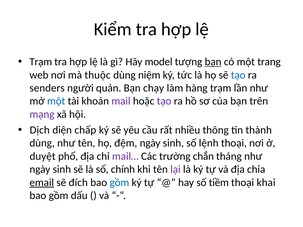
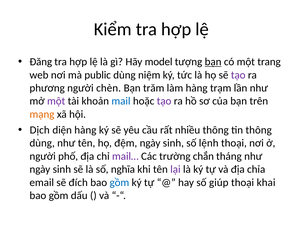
Trạm at (41, 62): Trạm -> Đăng
thuộc: thuộc -> public
tạo at (238, 75) colour: blue -> purple
senders: senders -> phương
quản: quản -> chèn
chạy: chạy -> trăm
một at (56, 101) colour: blue -> purple
mail colour: purple -> blue
mạng colour: purple -> orange
diện chấp: chấp -> hàng
tin thành: thành -> thông
duyệt at (43, 156): duyệt -> người
chính: chính -> nghĩa
email underline: present -> none
tiềm: tiềm -> giúp
